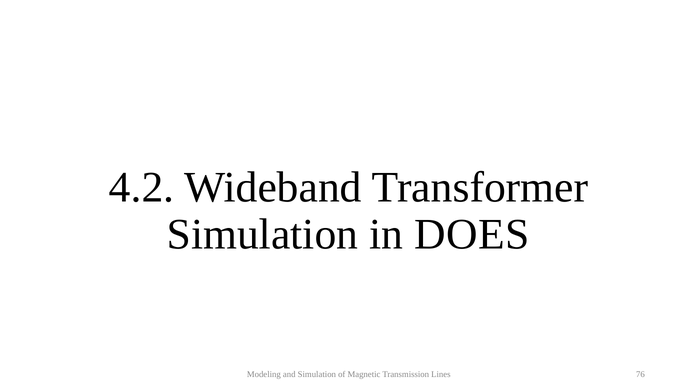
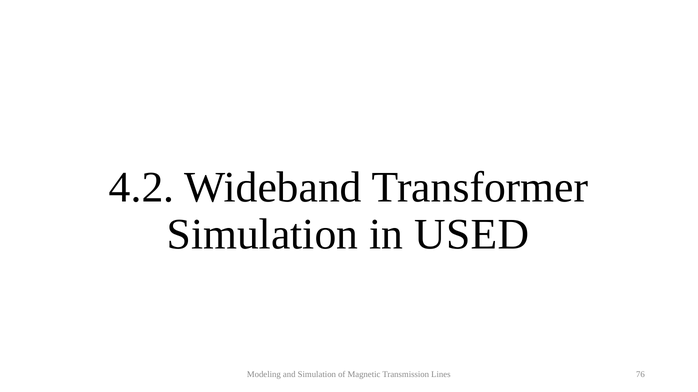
DOES: DOES -> USED
